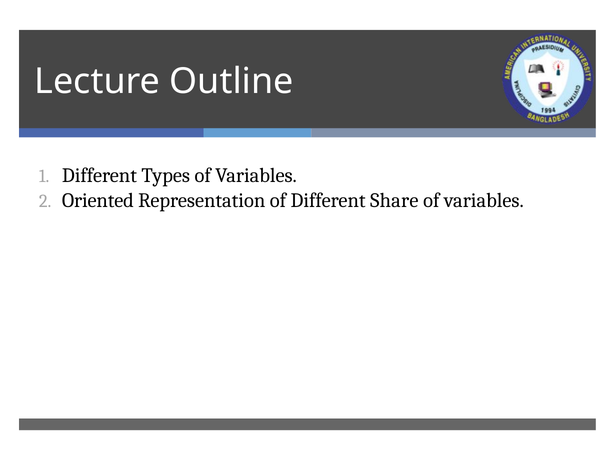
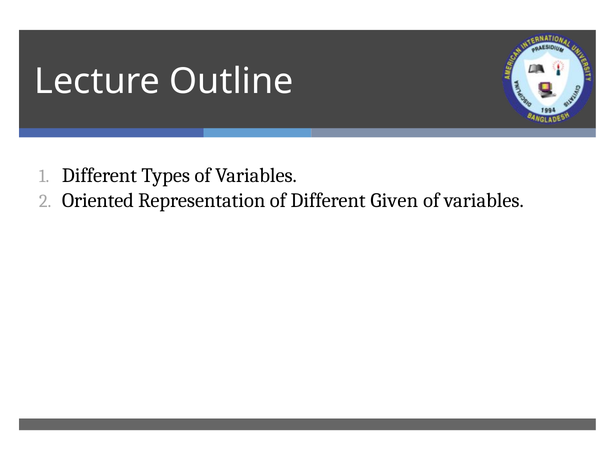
Share: Share -> Given
